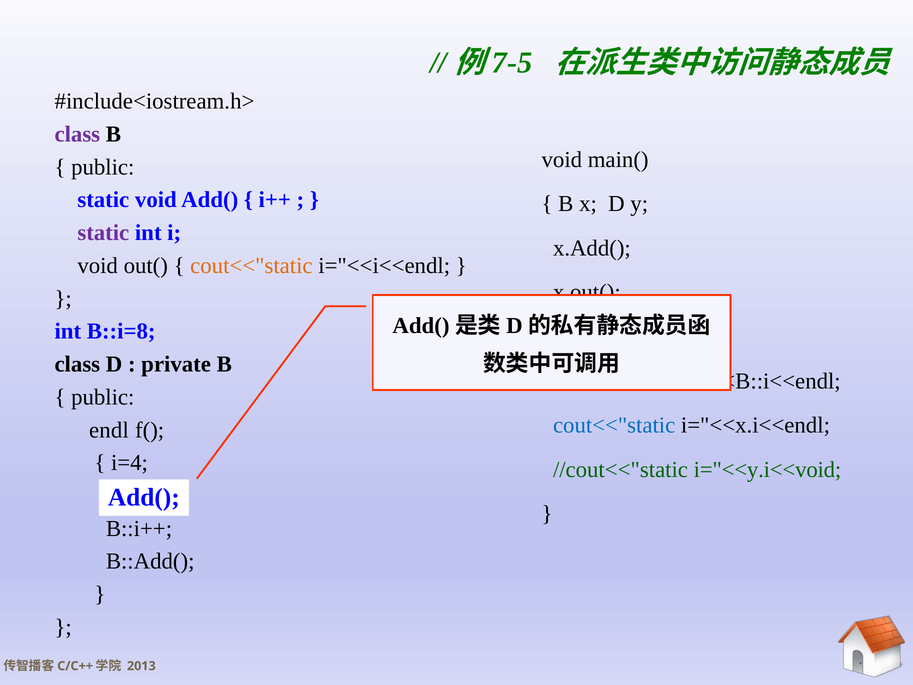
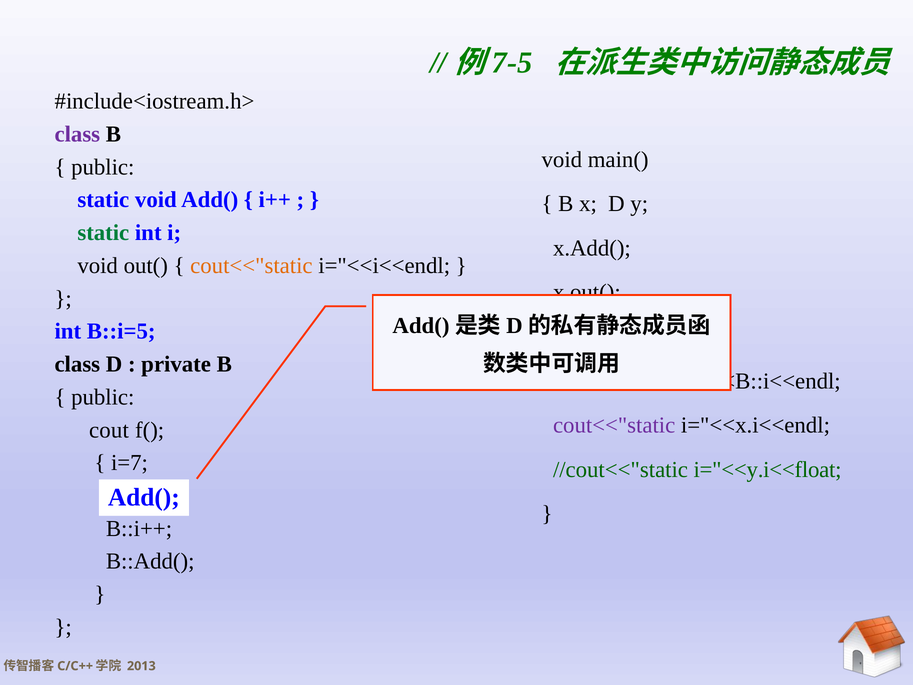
static at (103, 233) colour: purple -> green
B::i=8: B::i=8 -> B::i=5
cout<<"static at (614, 425) colour: blue -> purple
endl: endl -> cout
i=4: i=4 -> i=7
i="<<y.i<<void: i="<<y.i<<void -> i="<<y.i<<float
